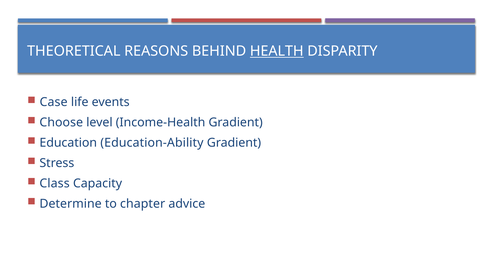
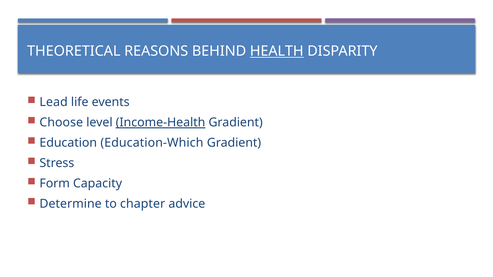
Case: Case -> Lead
Income-Health underline: none -> present
Education-Ability: Education-Ability -> Education-Which
Class: Class -> Form
